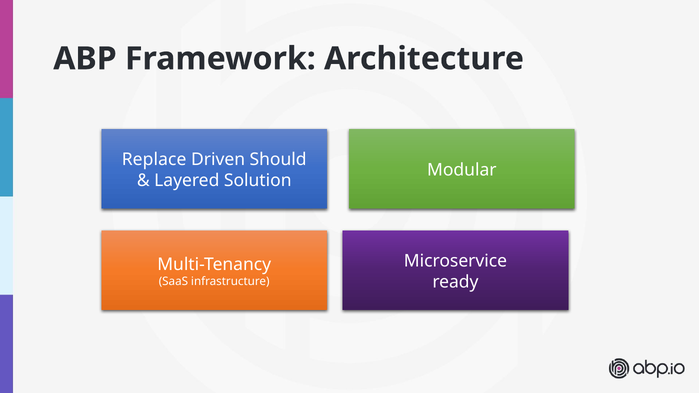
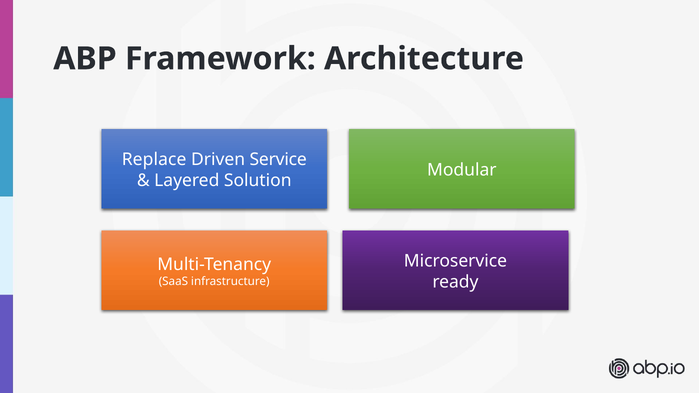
Should: Should -> Service
